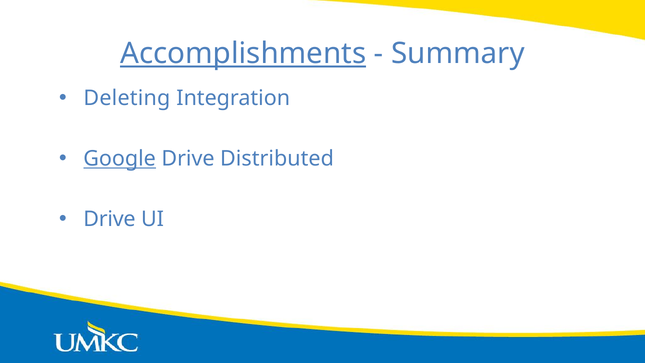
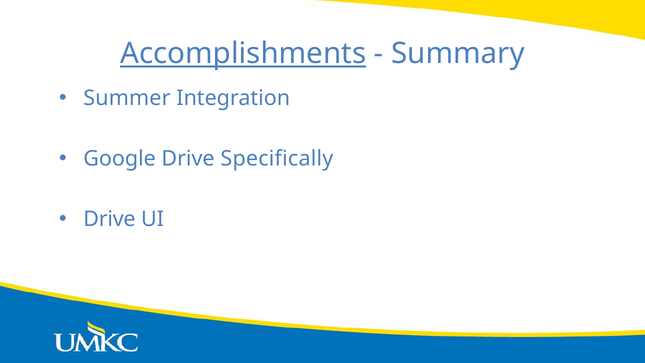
Deleting: Deleting -> Summer
Google underline: present -> none
Distributed: Distributed -> Specifically
